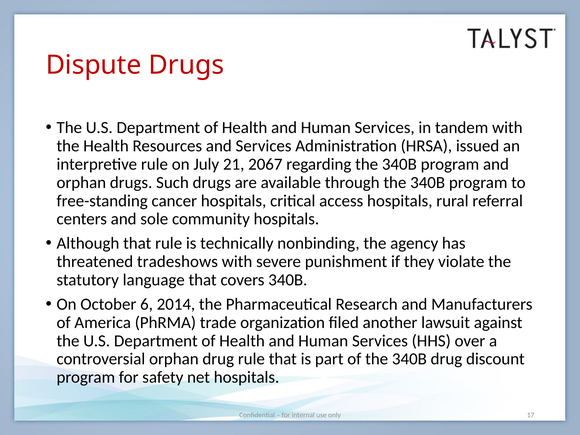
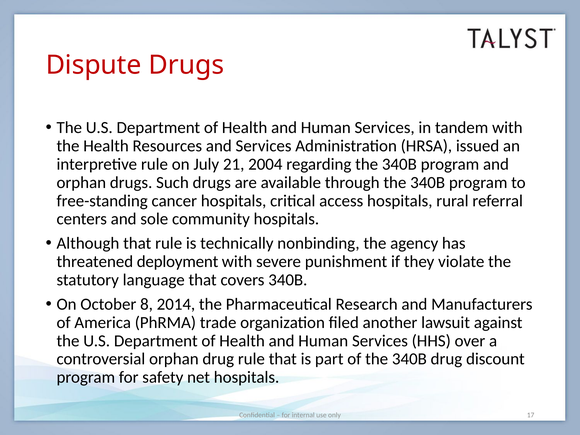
2067: 2067 -> 2004
tradeshows: tradeshows -> deployment
6: 6 -> 8
